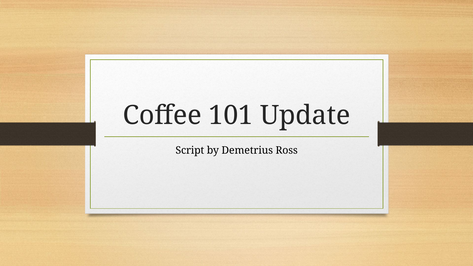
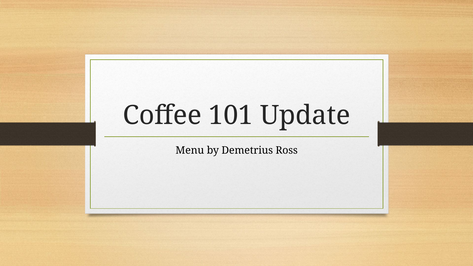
Script: Script -> Menu
